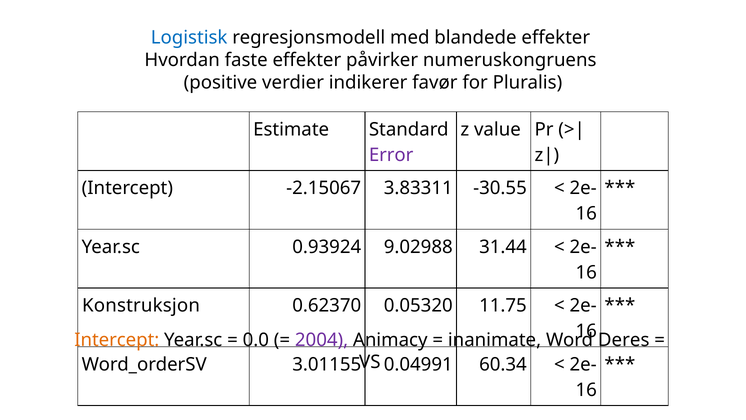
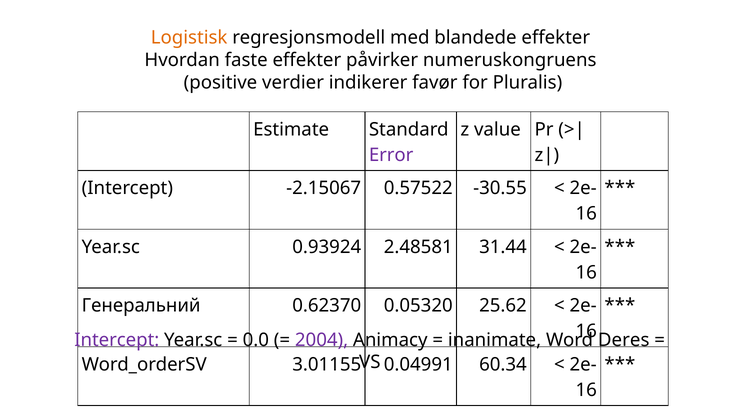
Logistisk colour: blue -> orange
3.83311: 3.83311 -> 0.57522
9.02988: 9.02988 -> 2.48581
Konstruksjon: Konstruksjon -> Генеральний
11.75: 11.75 -> 25.62
Intercept at (117, 340) colour: orange -> purple
